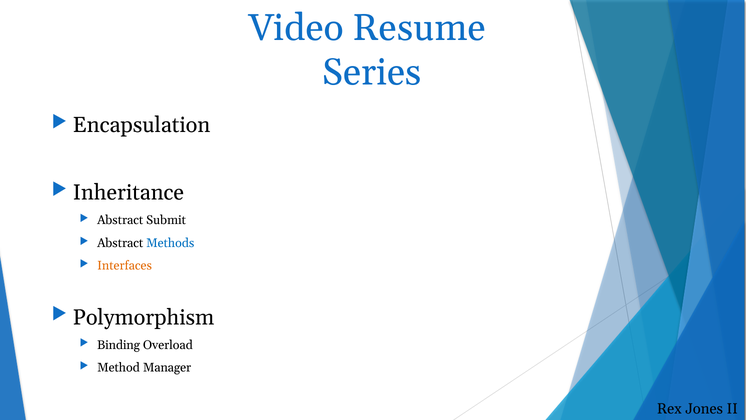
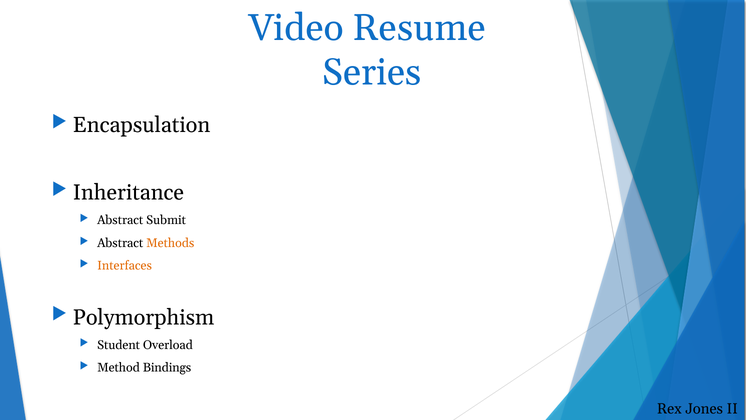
Methods colour: blue -> orange
Binding: Binding -> Student
Manager: Manager -> Bindings
